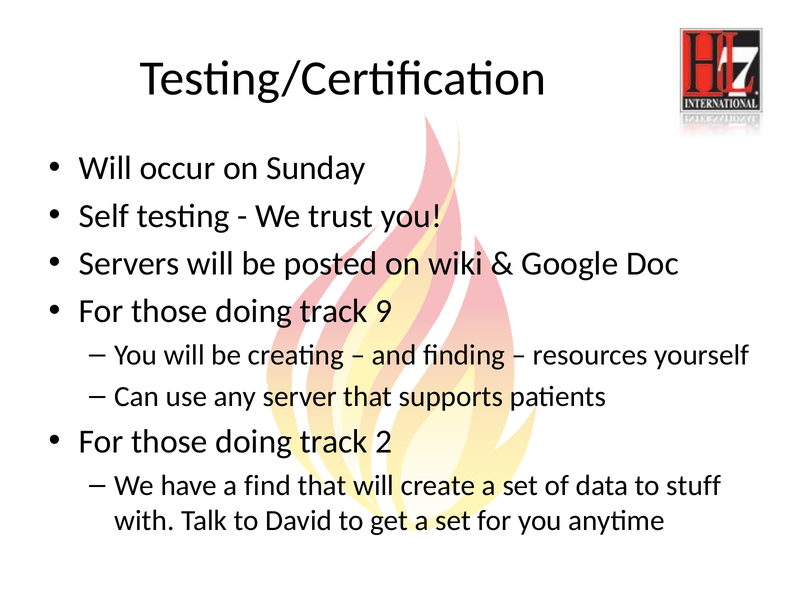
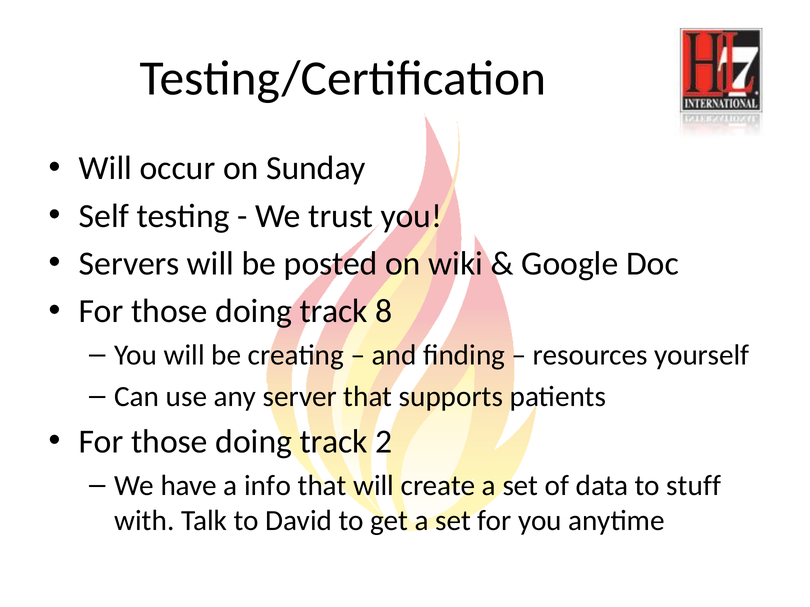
9: 9 -> 8
find: find -> info
